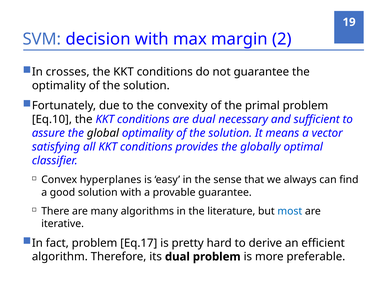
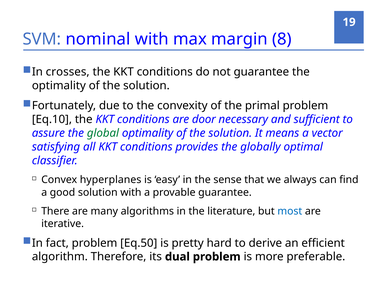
decision: decision -> nominal
2: 2 -> 8
are dual: dual -> door
global colour: black -> green
Eq.17: Eq.17 -> Eq.50
